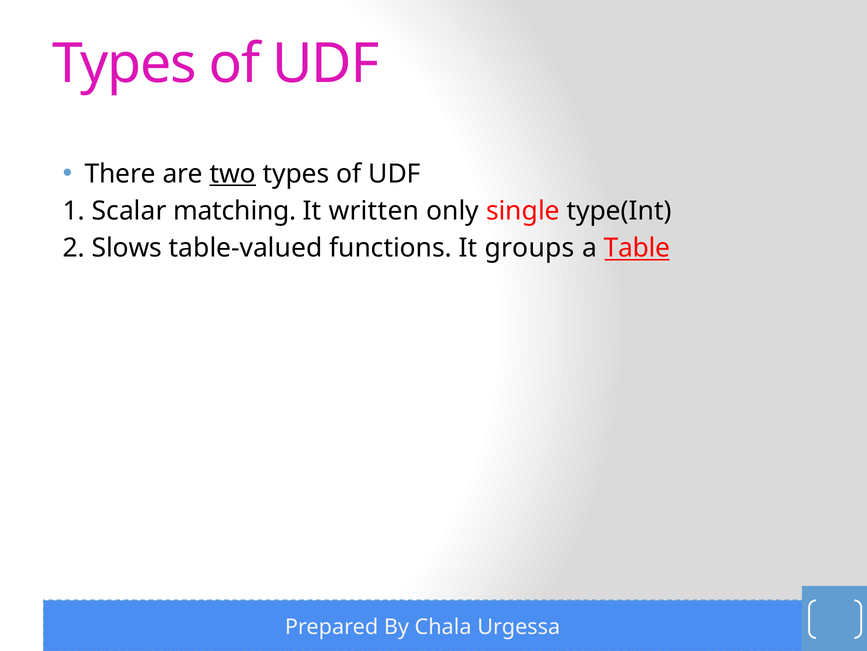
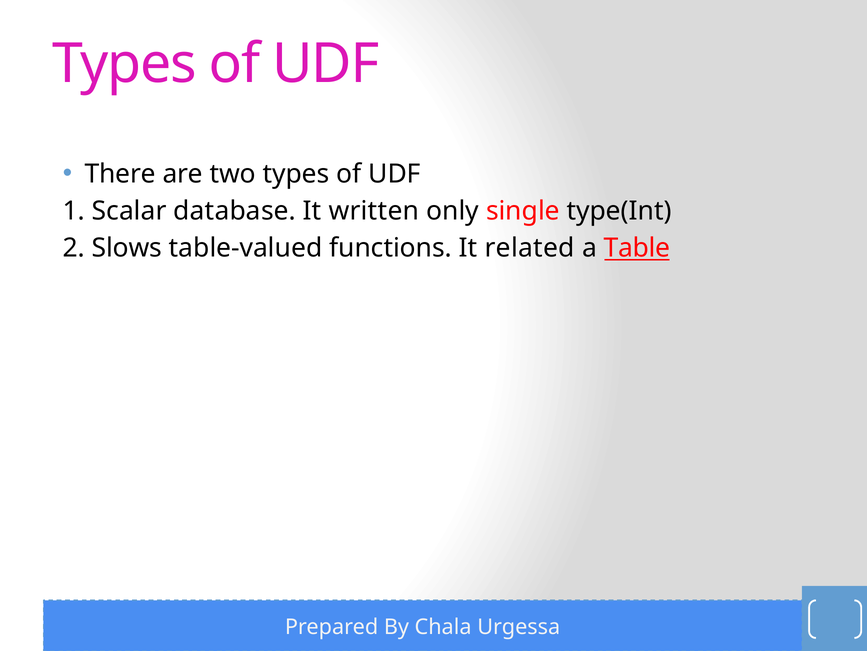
two underline: present -> none
matching: matching -> database
groups: groups -> related
